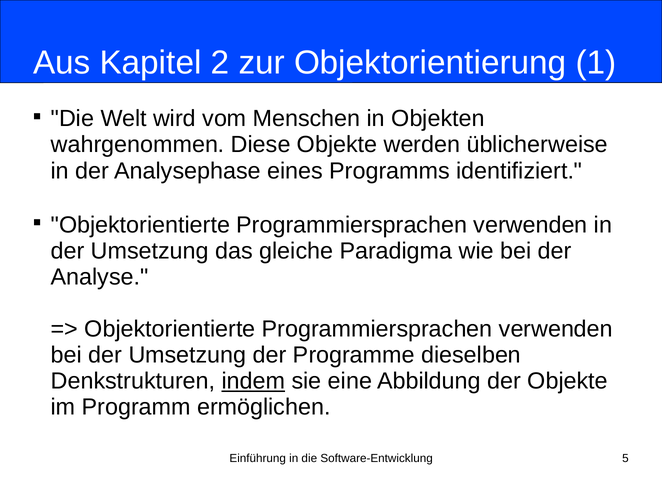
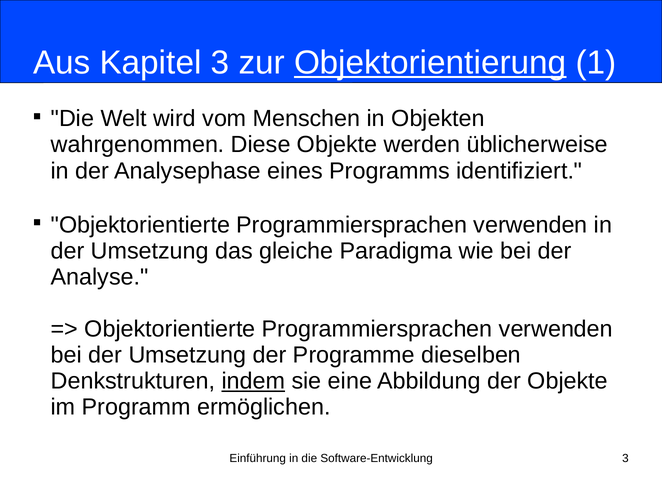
Kapitel 2: 2 -> 3
Objektorientierung underline: none -> present
Software-Entwicklung 5: 5 -> 3
